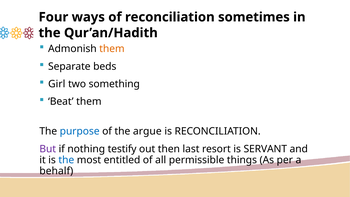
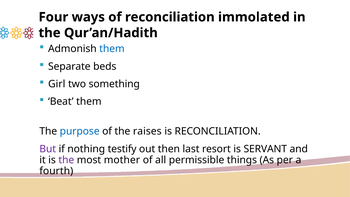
sometimes: sometimes -> immolated
them at (112, 49) colour: orange -> blue
argue: argue -> raises
the at (66, 160) colour: blue -> purple
entitled: entitled -> mother
behalf: behalf -> fourth
